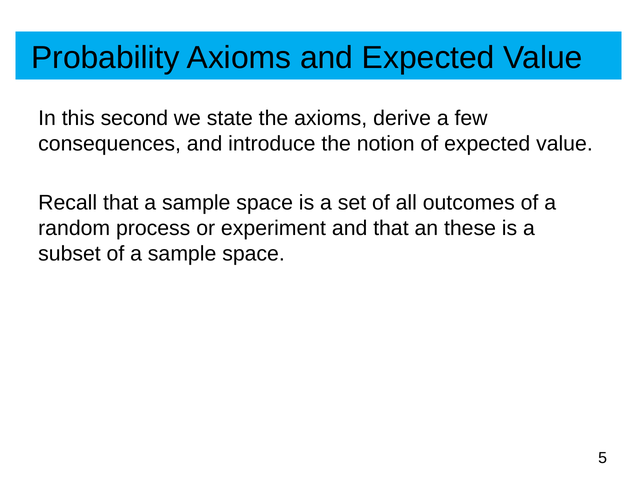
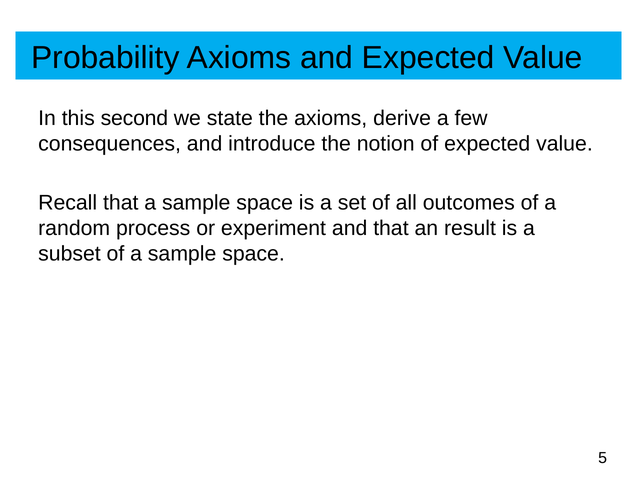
these: these -> result
